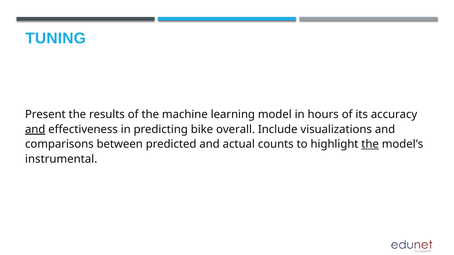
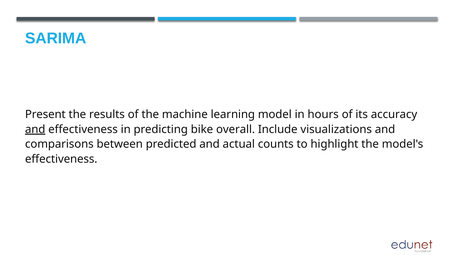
TUNING: TUNING -> SARIMA
the at (370, 144) underline: present -> none
instrumental at (61, 159): instrumental -> effectiveness
